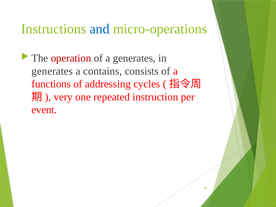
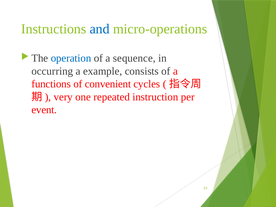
operation colour: red -> blue
a generates: generates -> sequence
generates at (52, 71): generates -> occurring
contains: contains -> example
addressing: addressing -> convenient
